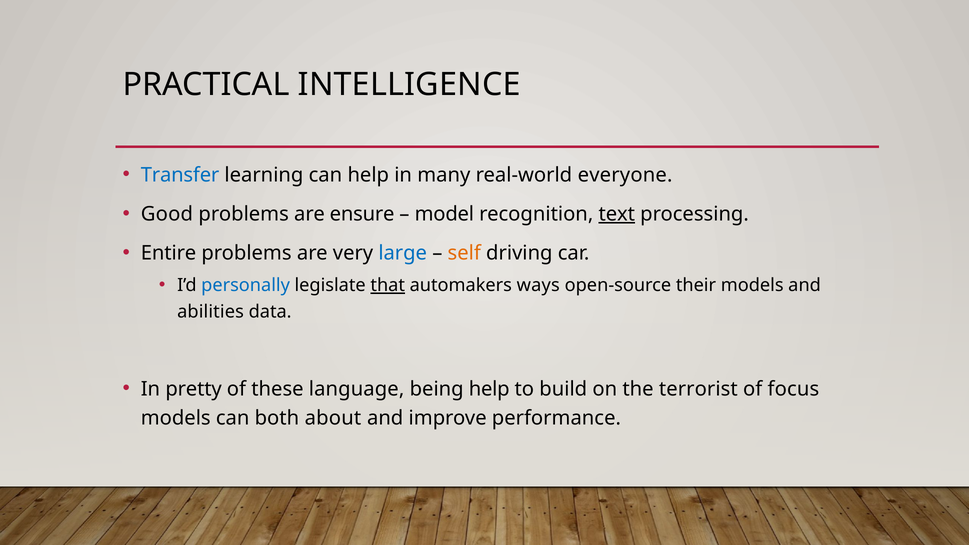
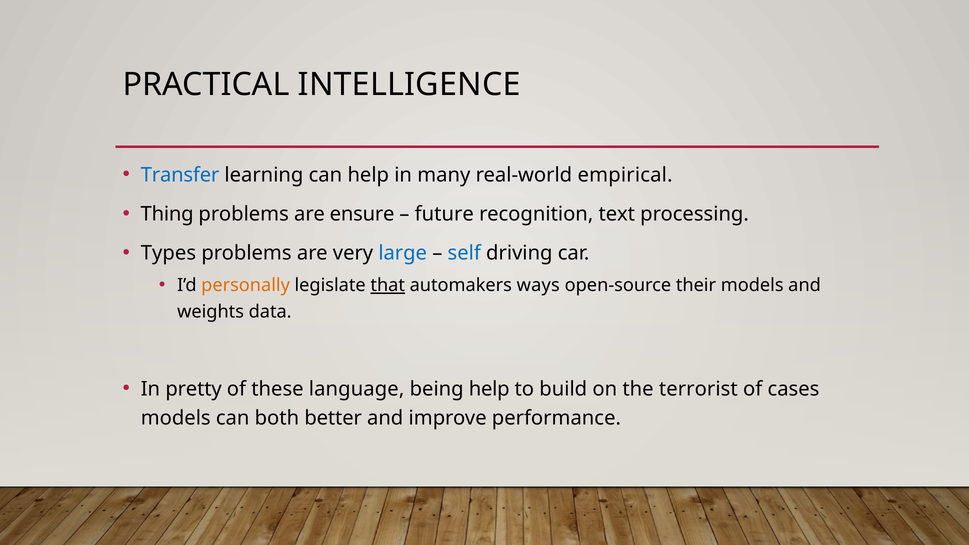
everyone: everyone -> empirical
Good: Good -> Thing
model: model -> future
text underline: present -> none
Entire: Entire -> Types
self colour: orange -> blue
personally colour: blue -> orange
abilities: abilities -> weights
focus: focus -> cases
about: about -> better
